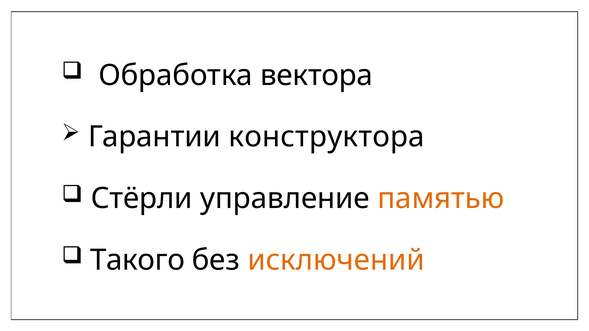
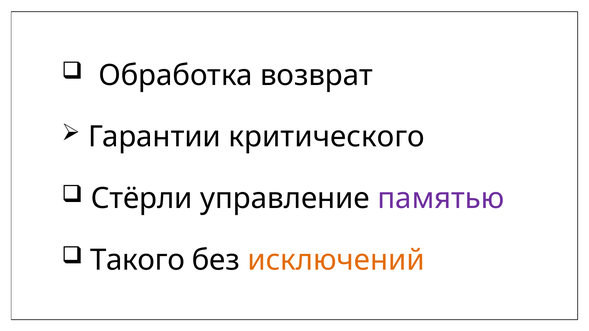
вектора: вектора -> возврат
конструктора: конструктора -> критического
памятью colour: orange -> purple
